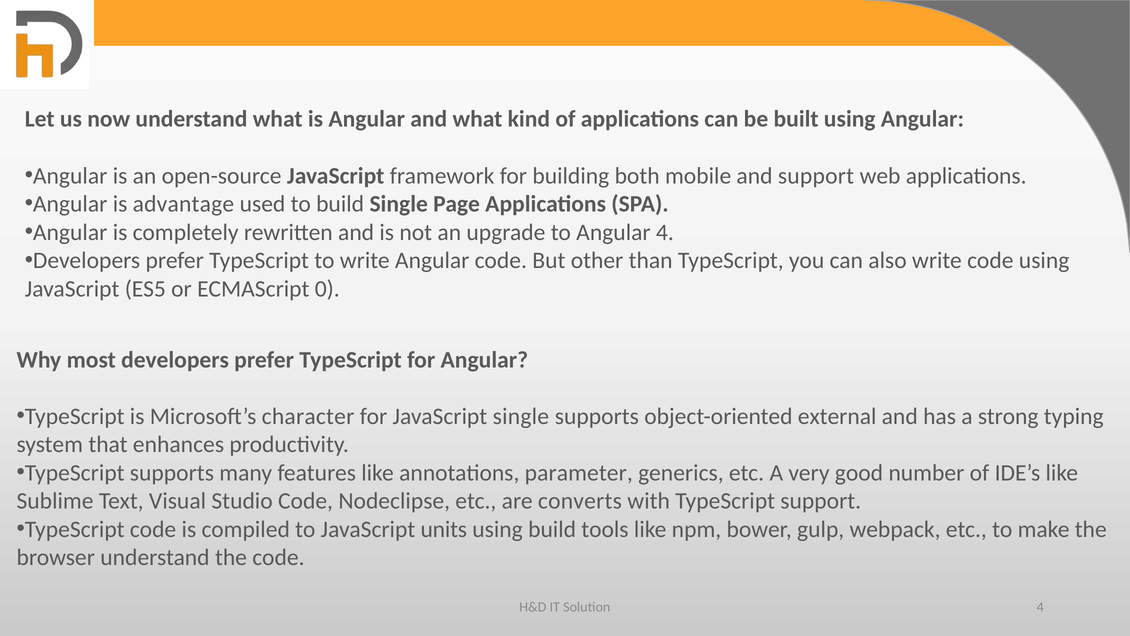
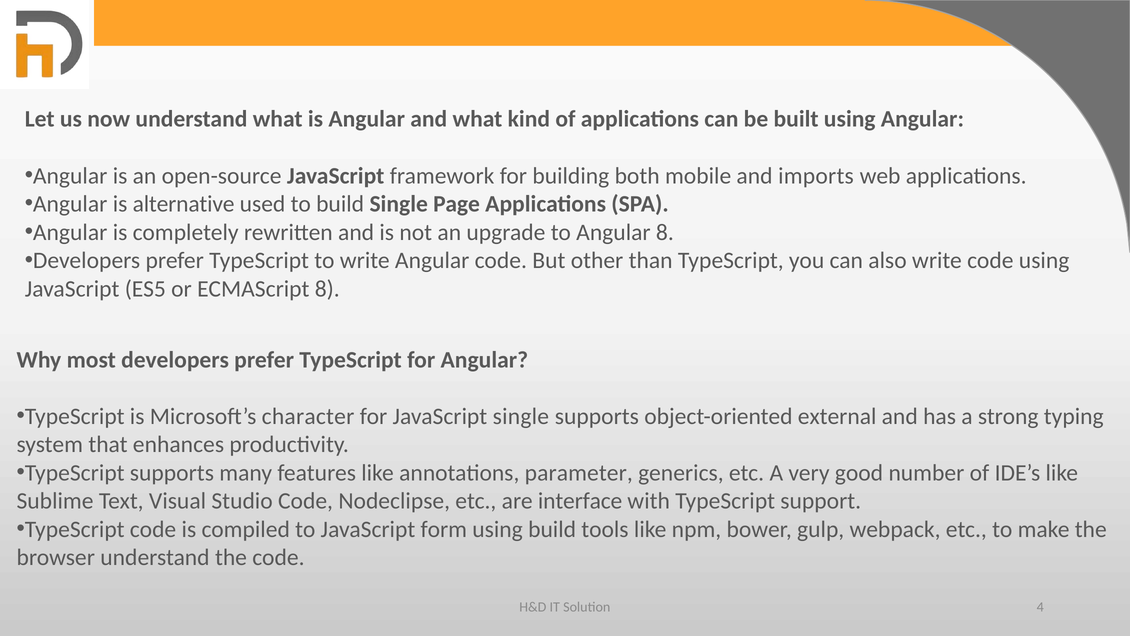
and support: support -> imports
advantage: advantage -> alternative
Angular 4: 4 -> 8
ECMAScript 0: 0 -> 8
converts: converts -> interface
units: units -> form
